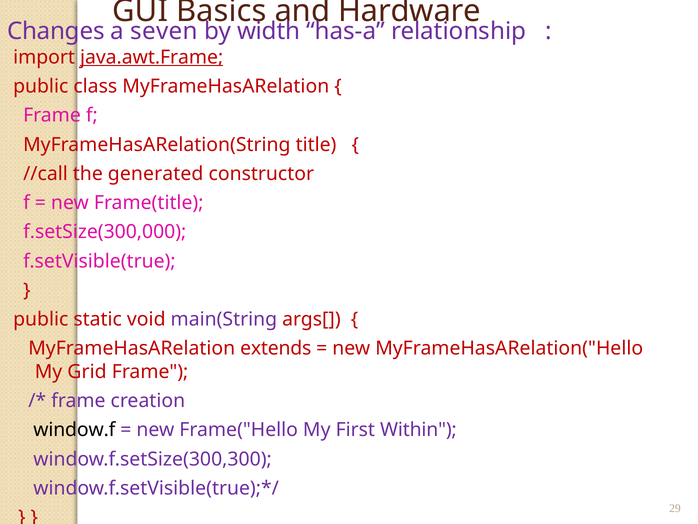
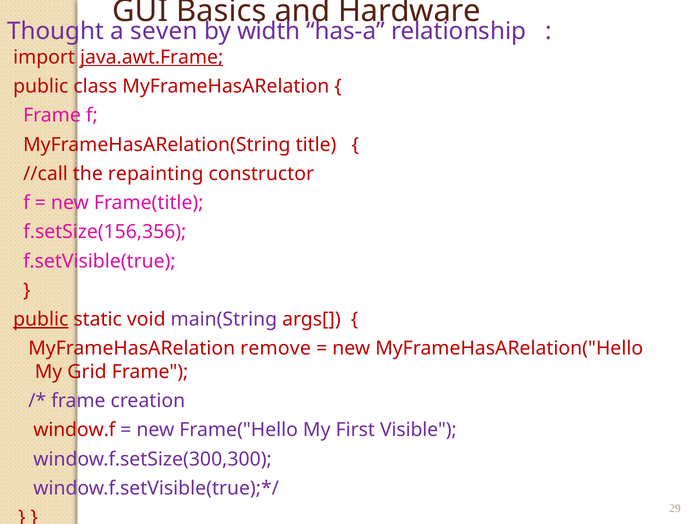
Changes: Changes -> Thought
generated: generated -> repainting
f.setSize(300,000: f.setSize(300,000 -> f.setSize(156,356
public at (41, 319) underline: none -> present
extends: extends -> remove
window.f colour: black -> red
Within: Within -> Visible
